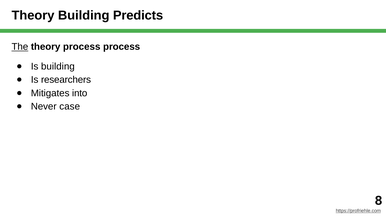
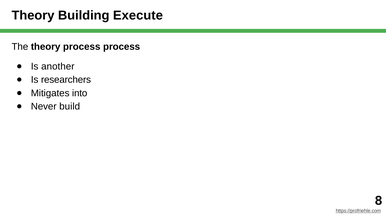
Predicts: Predicts -> Execute
The underline: present -> none
Is building: building -> another
case: case -> build
